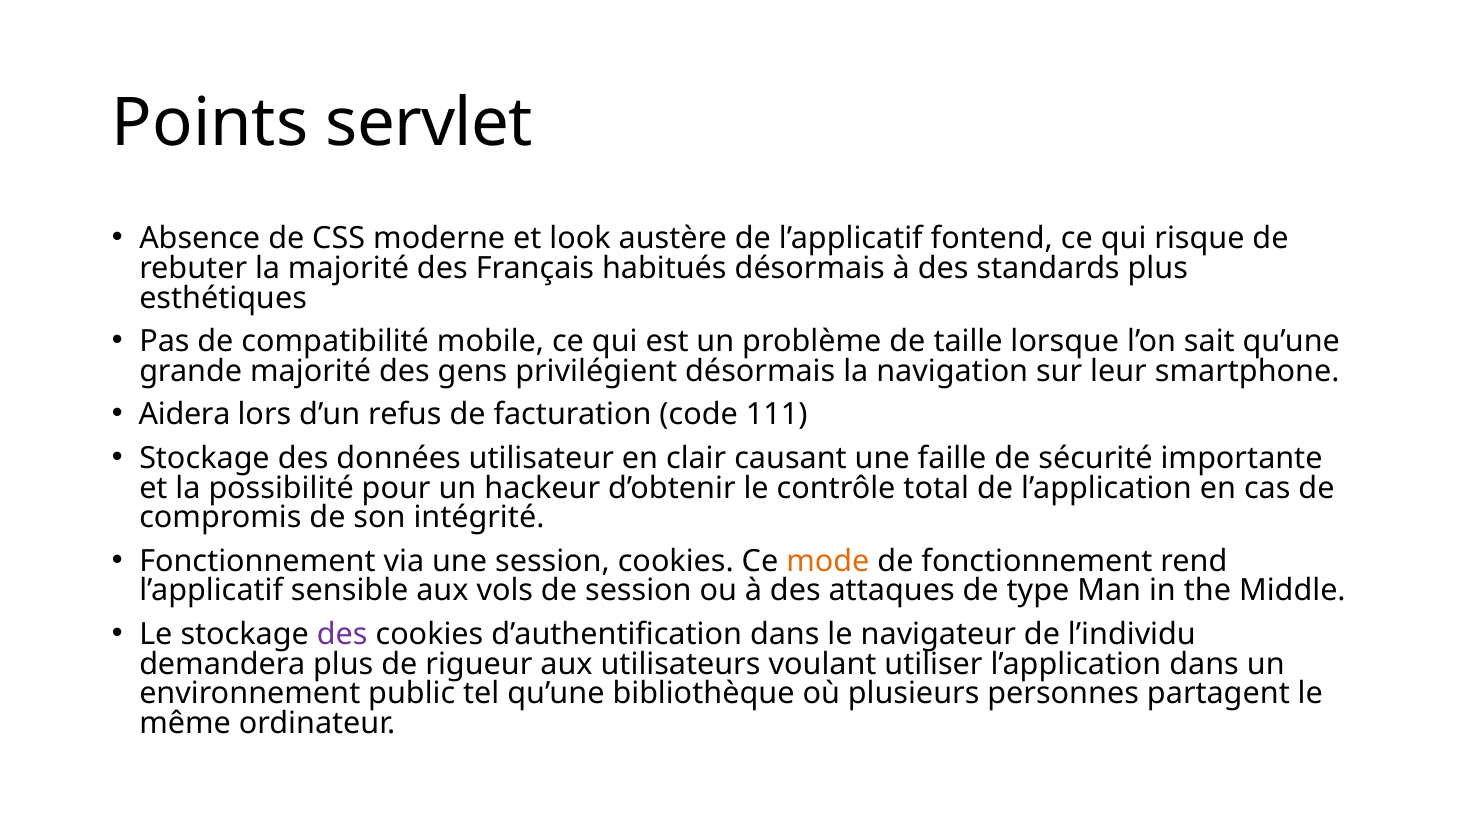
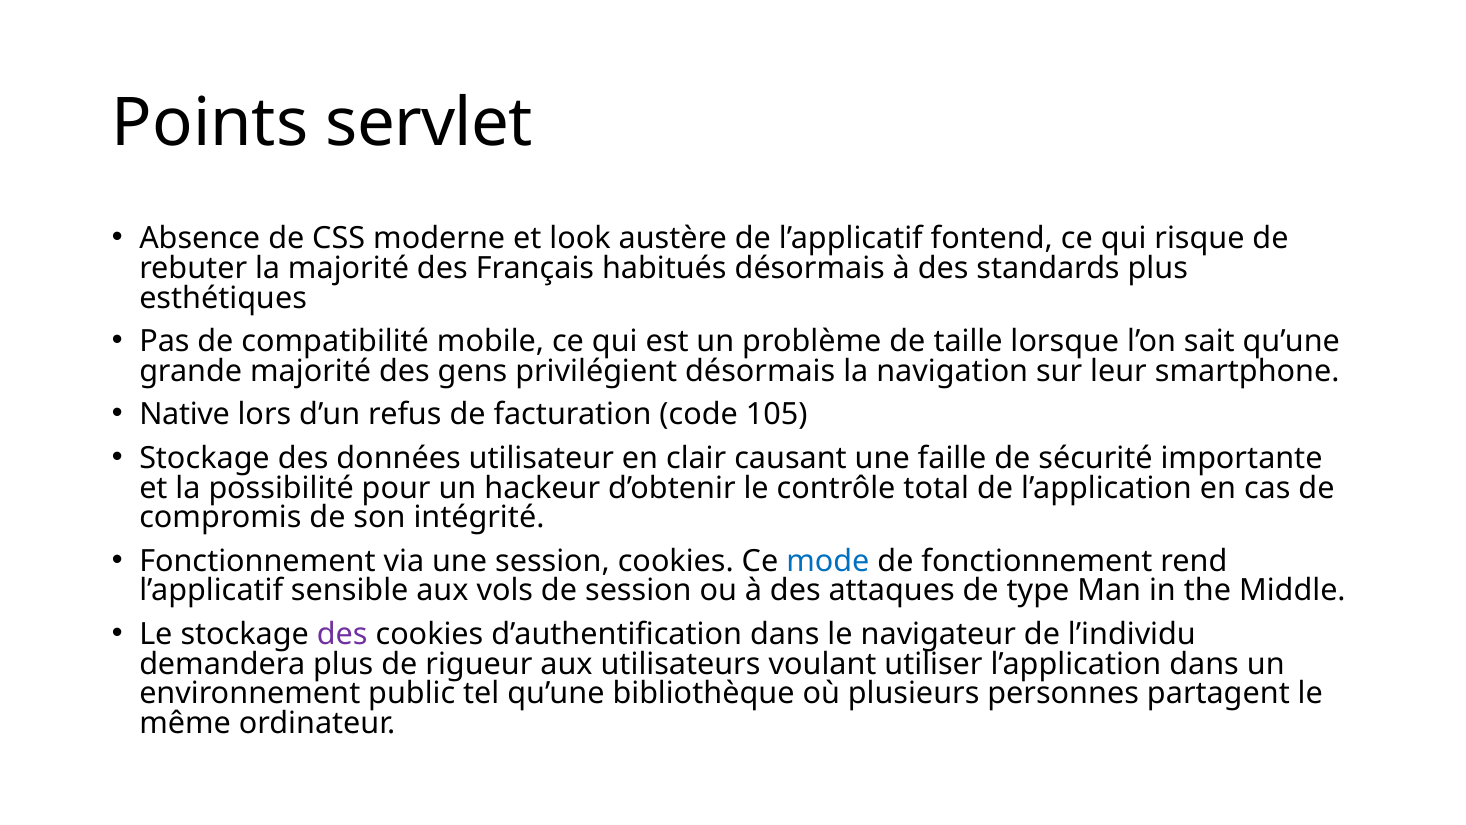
Aidera: Aidera -> Native
111: 111 -> 105
mode colour: orange -> blue
